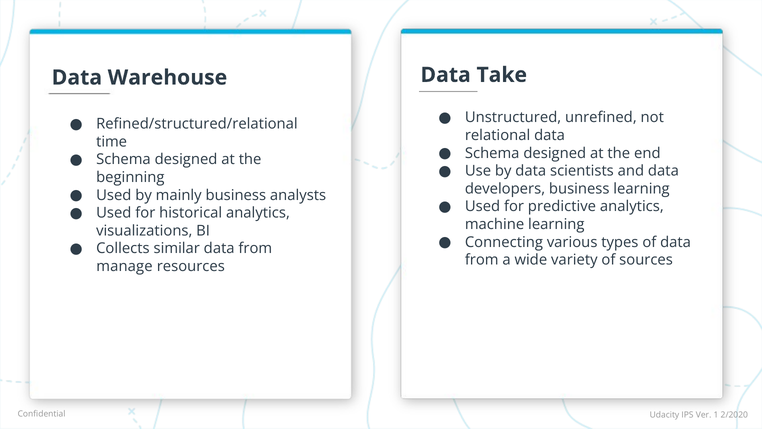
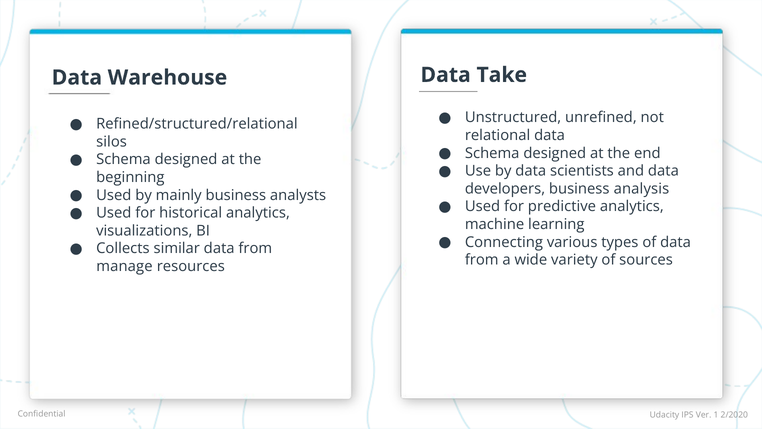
time: time -> silos
business learning: learning -> analysis
